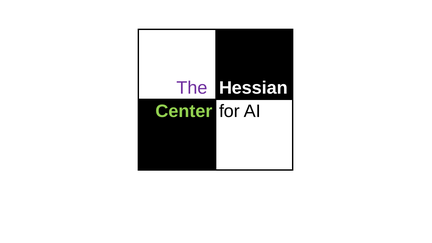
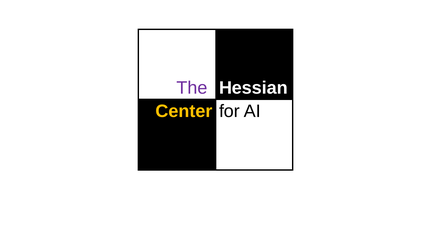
Center colour: light green -> yellow
